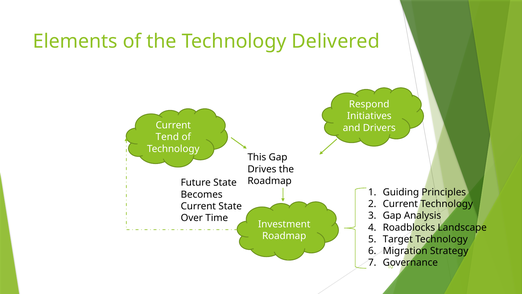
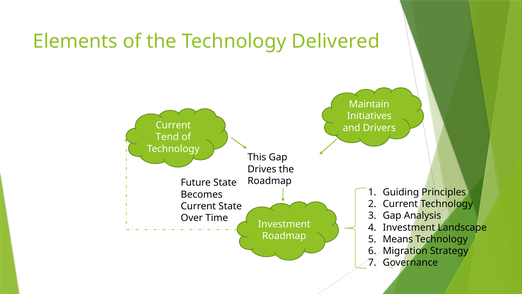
Respond: Respond -> Maintain
Roadblocks at (409, 227): Roadblocks -> Investment
Target: Target -> Means
